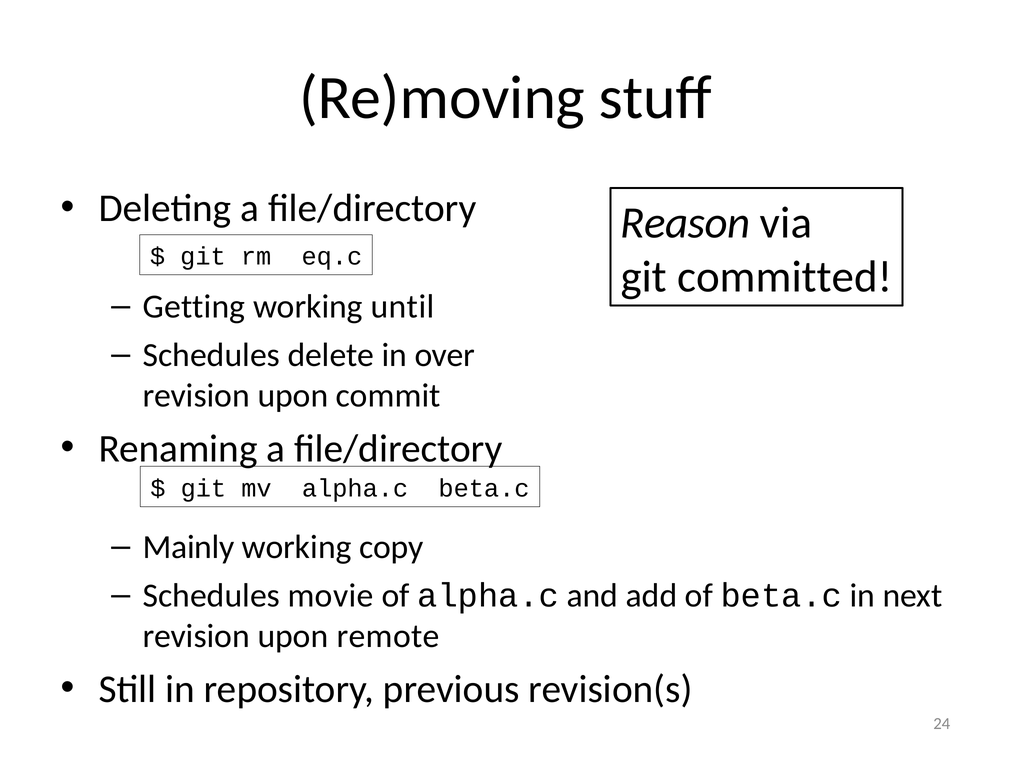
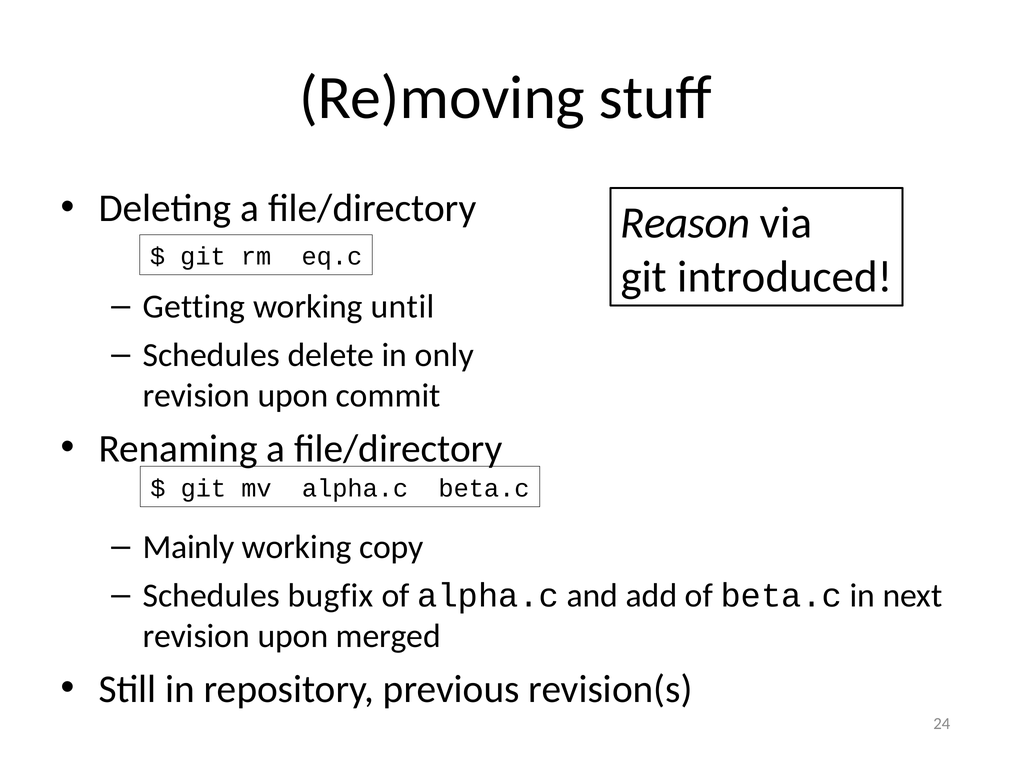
committed: committed -> introduced
over: over -> only
movie: movie -> bugfix
remote: remote -> merged
